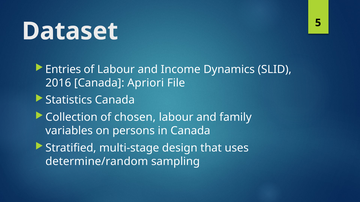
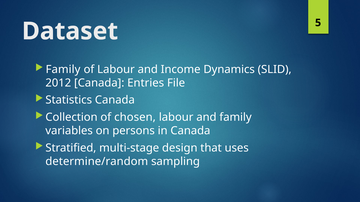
Entries at (63, 70): Entries -> Family
2016: 2016 -> 2012
Apriori: Apriori -> Entries
